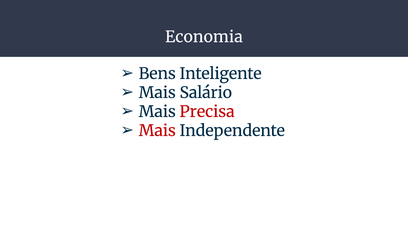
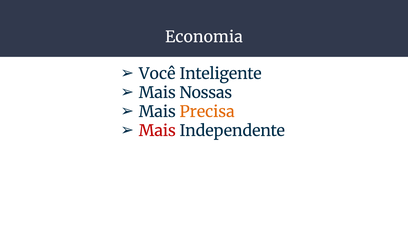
Bens: Bens -> Você
Salário: Salário -> Nossas
Precisa colour: red -> orange
